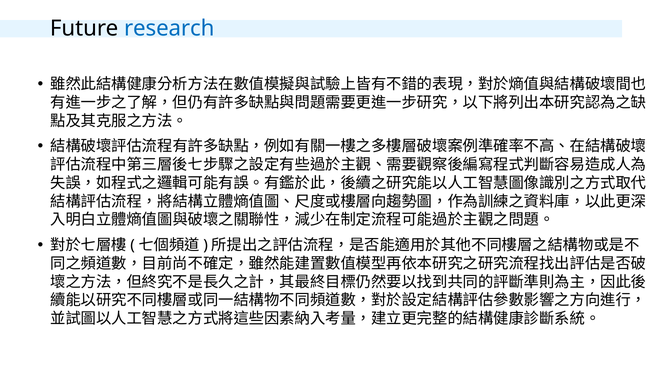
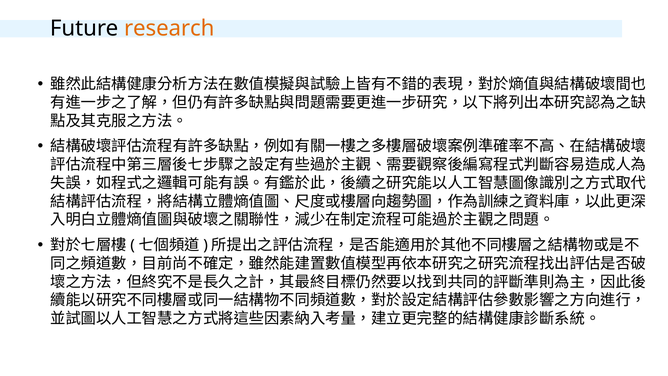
research colour: blue -> orange
